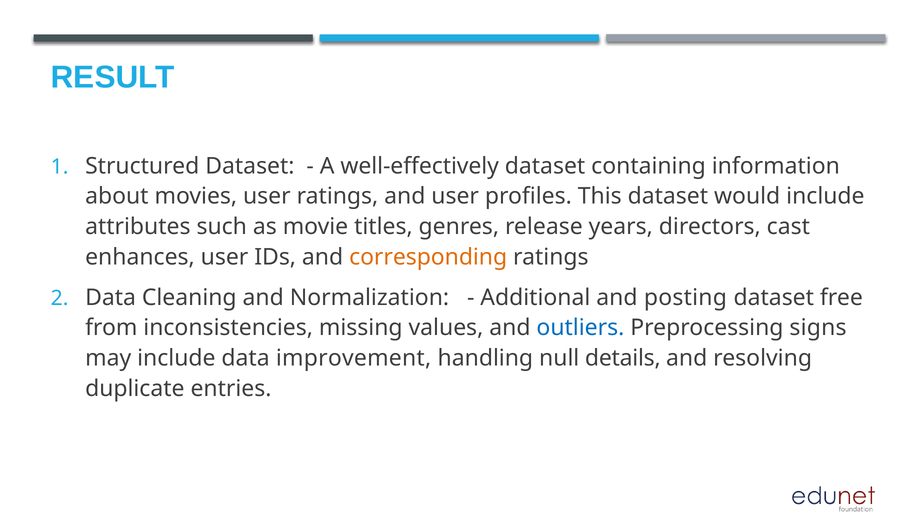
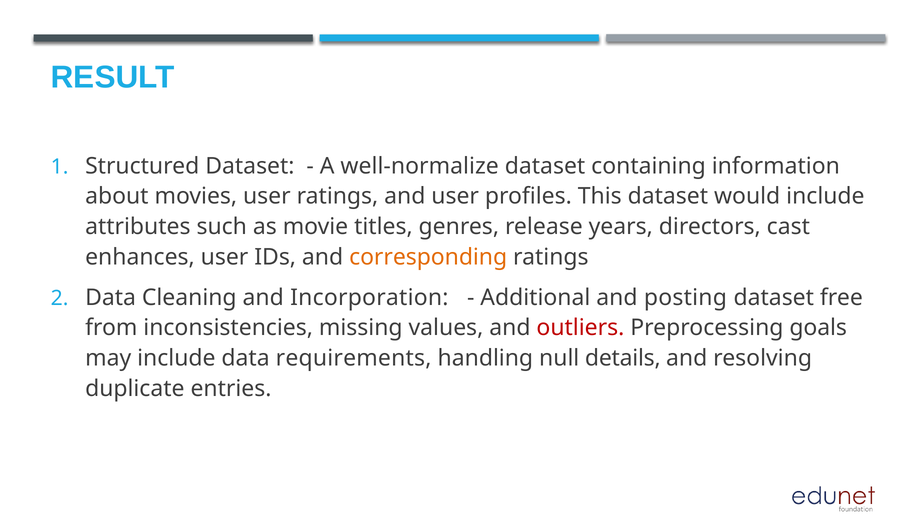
well-effectively: well-effectively -> well-normalize
Normalization: Normalization -> Incorporation
outliers colour: blue -> red
signs: signs -> goals
improvement: improvement -> requirements
